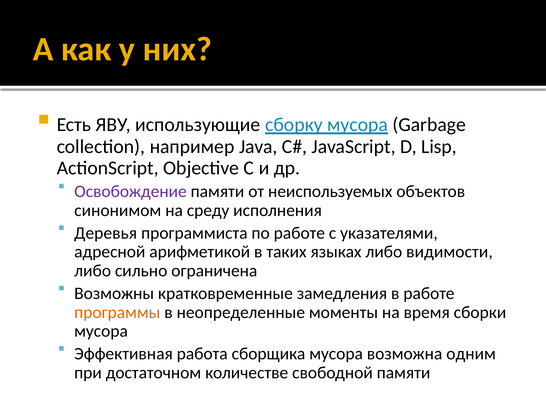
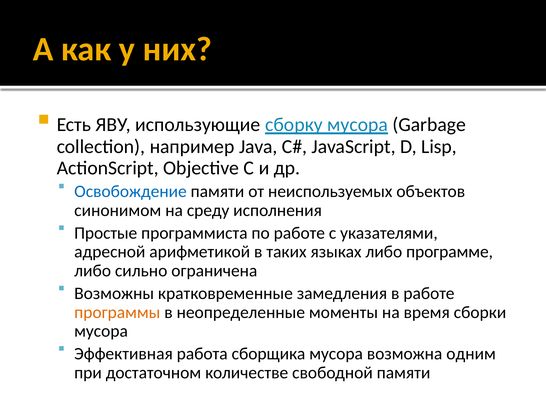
Освобождение colour: purple -> blue
Деревья: Деревья -> Простые
видимости: видимости -> программе
